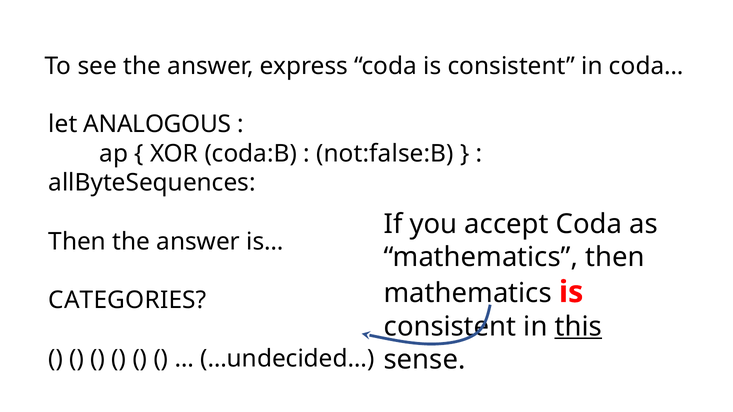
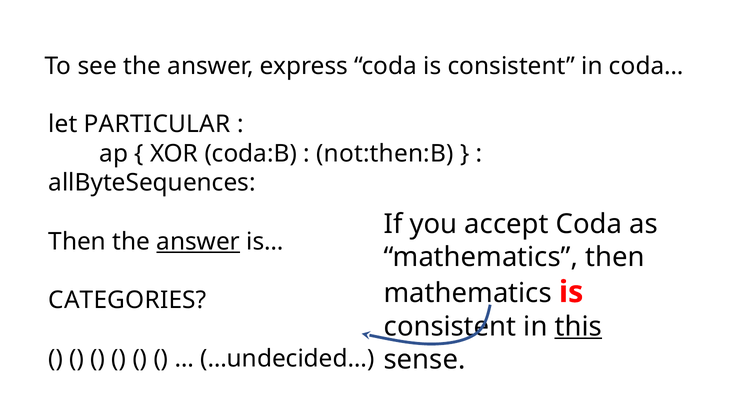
ANALOGOUS: ANALOGOUS -> PARTICULAR
not:false:B: not:false:B -> not:then:B
answer at (198, 242) underline: none -> present
